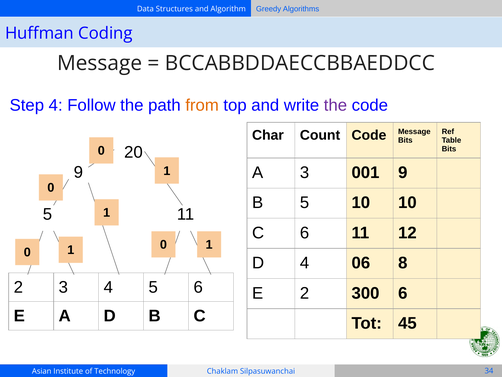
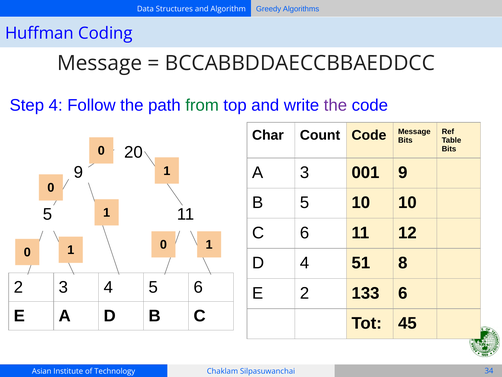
from colour: orange -> green
06: 06 -> 51
300: 300 -> 133
